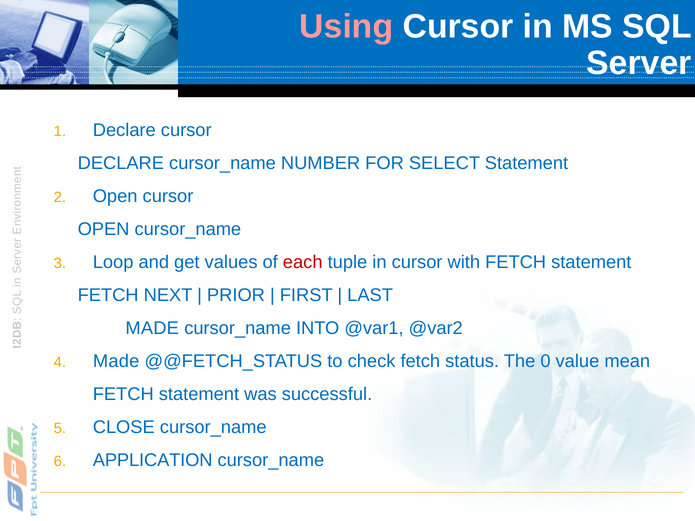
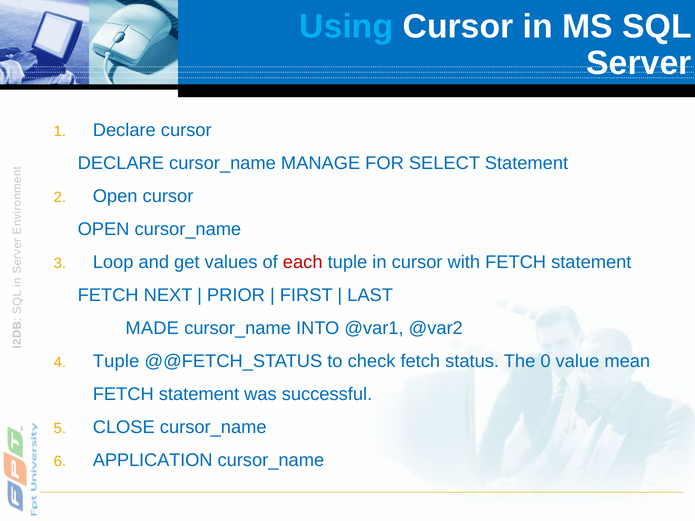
Using colour: pink -> light blue
NUMBER: NUMBER -> MANAGE
Made at (116, 361): Made -> Tuple
